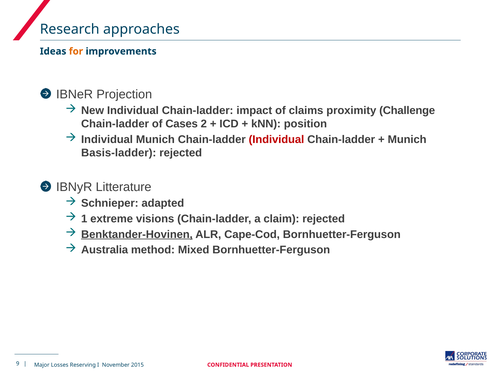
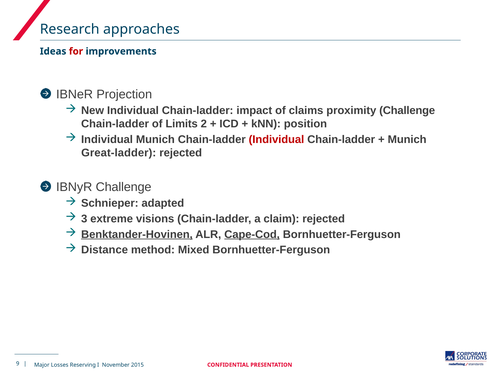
for colour: orange -> red
Cases: Cases -> Limits
Basis-ladder: Basis-ladder -> Great-ladder
IBNyR Litterature: Litterature -> Challenge
1: 1 -> 3
Cape-Cod underline: none -> present
Australia: Australia -> Distance
